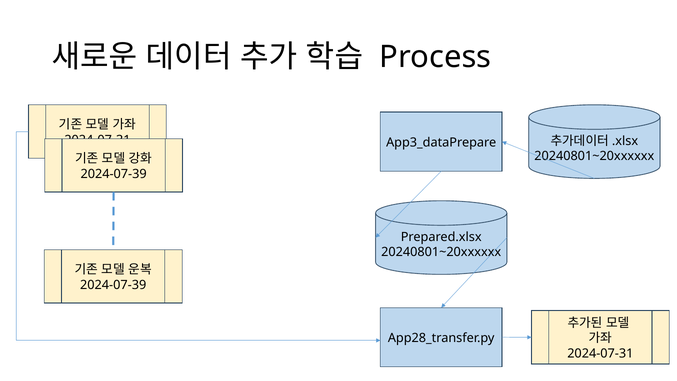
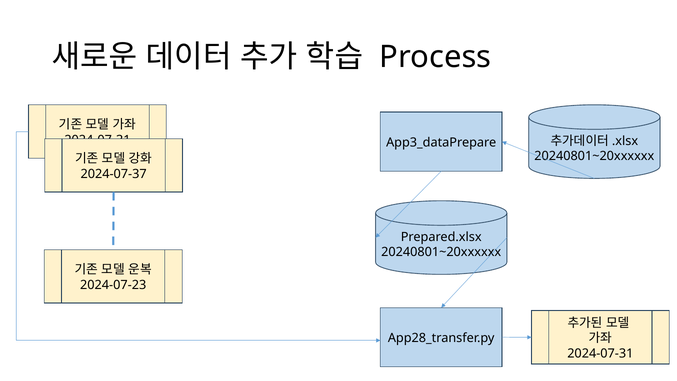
2024-07-39 at (114, 174): 2024-07-39 -> 2024-07-37
2024-07-39 at (113, 285): 2024-07-39 -> 2024-07-23
